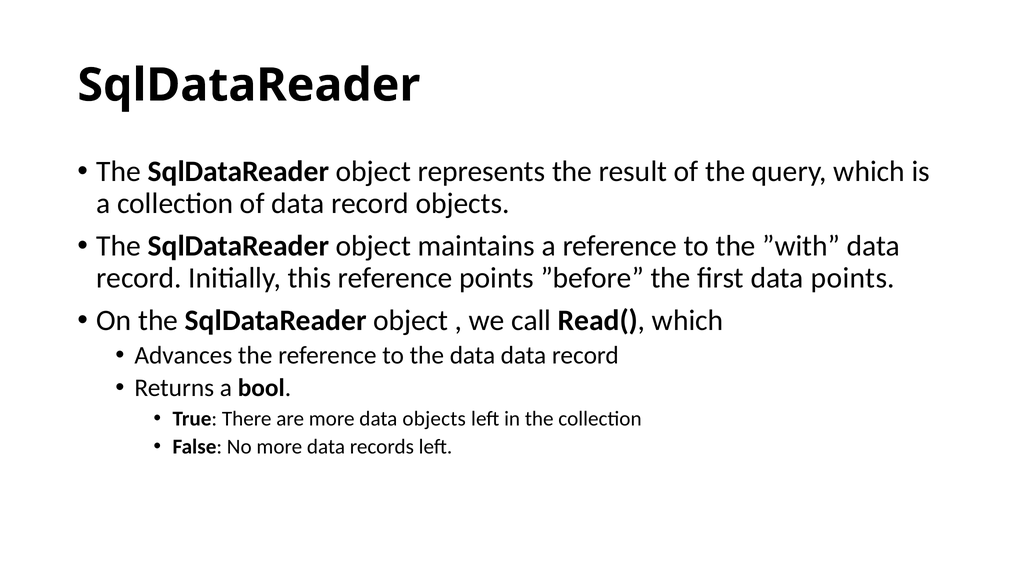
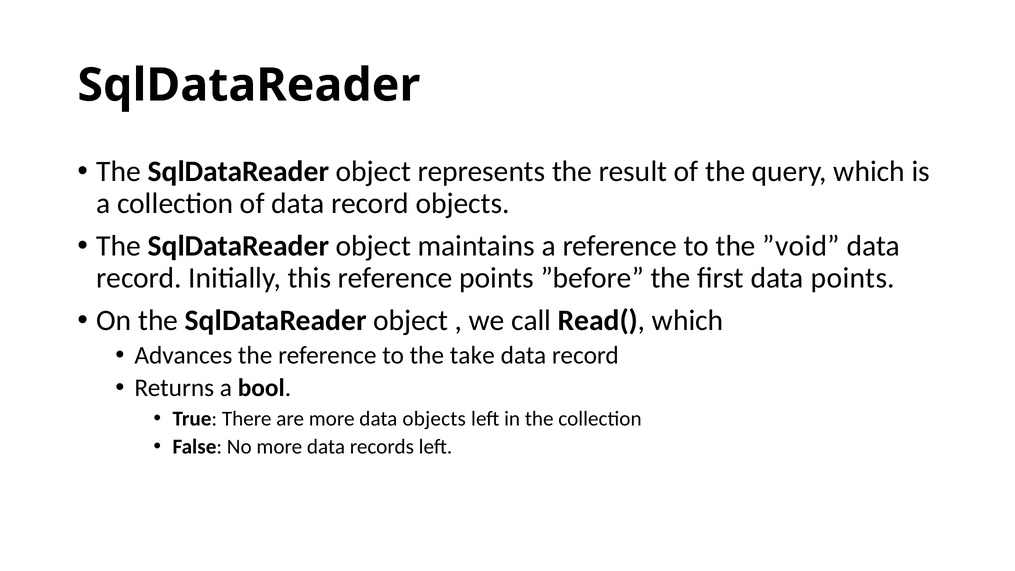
”with: ”with -> ”void
the data: data -> take
